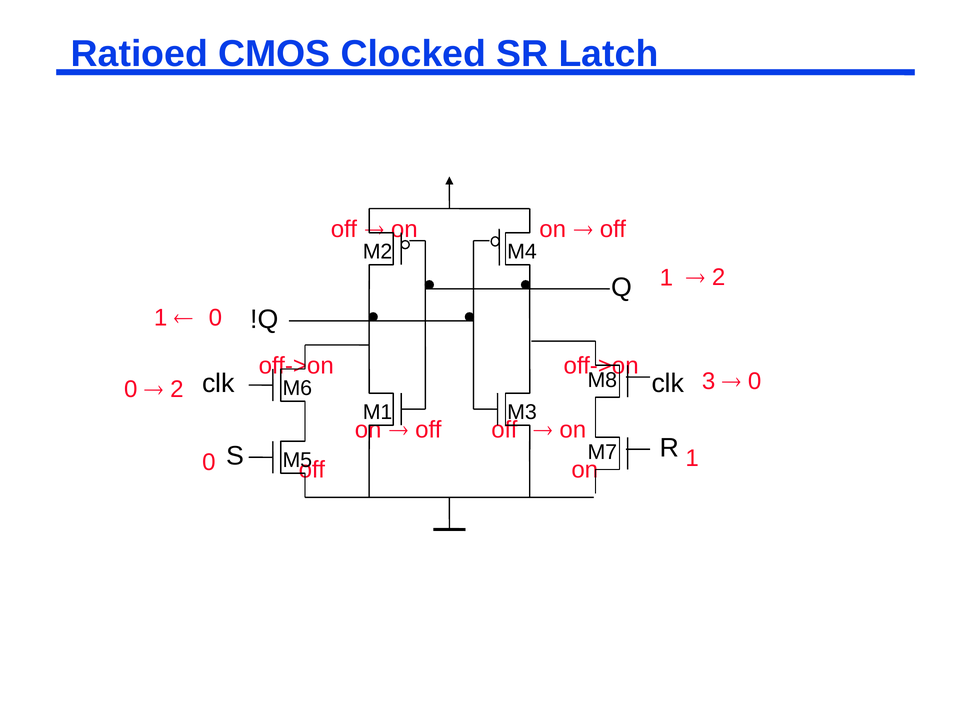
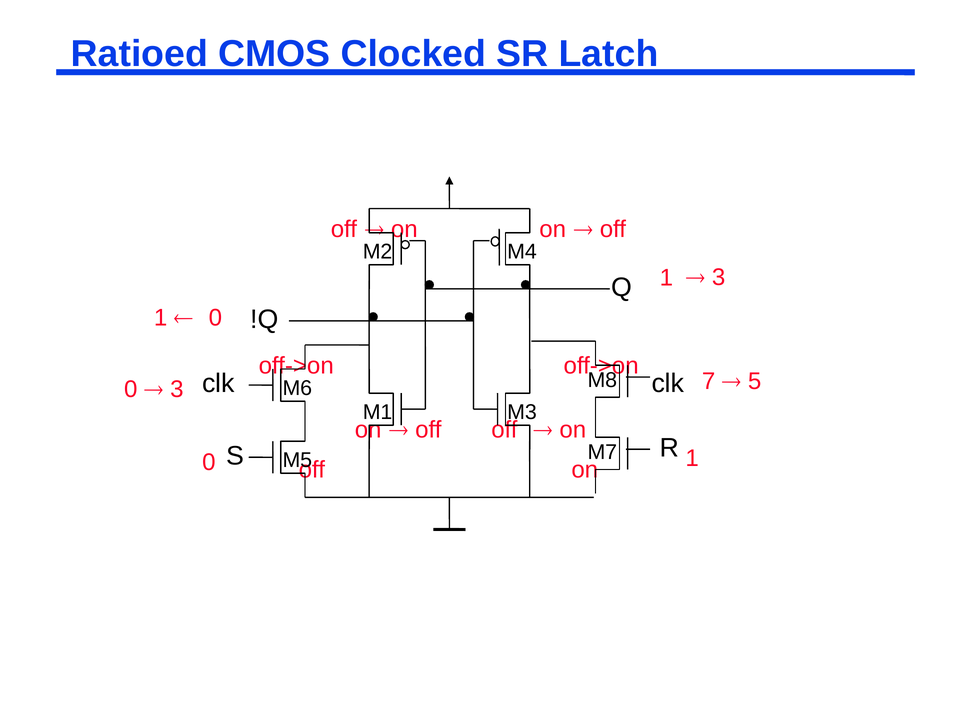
2 at (719, 277): 2 -> 3
3: 3 -> 7
0 at (755, 382): 0 -> 5
2 at (177, 390): 2 -> 3
